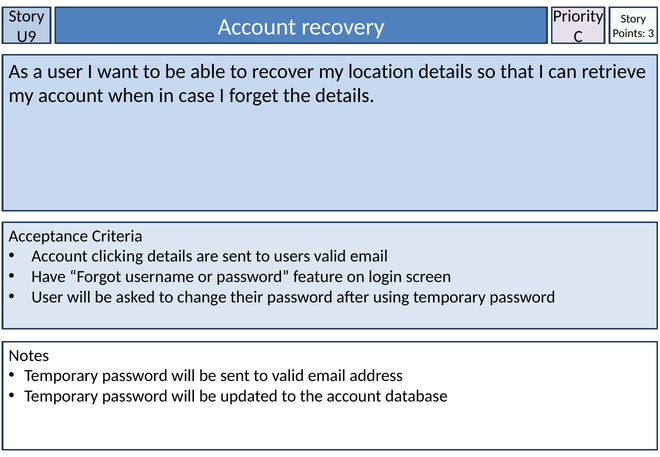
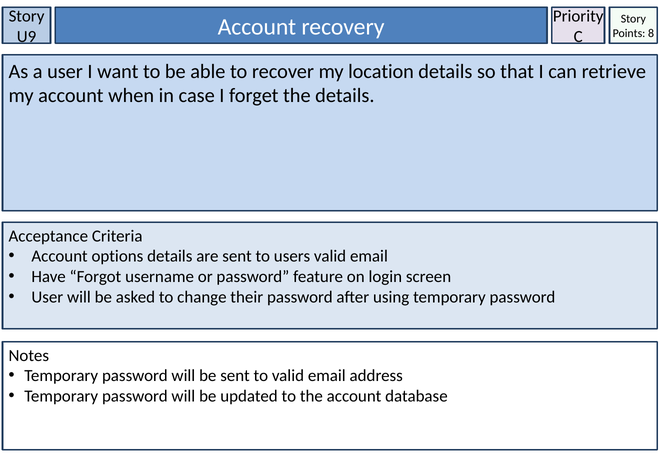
3: 3 -> 8
clicking: clicking -> options
